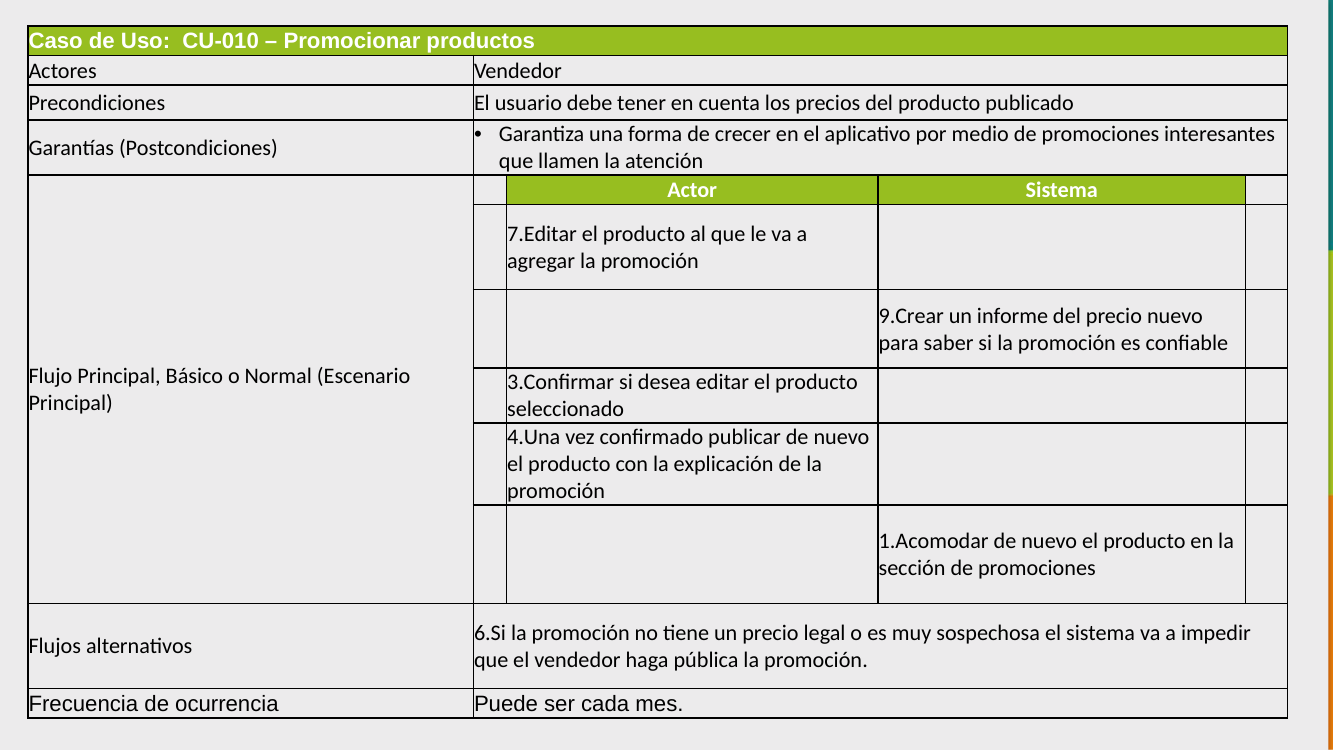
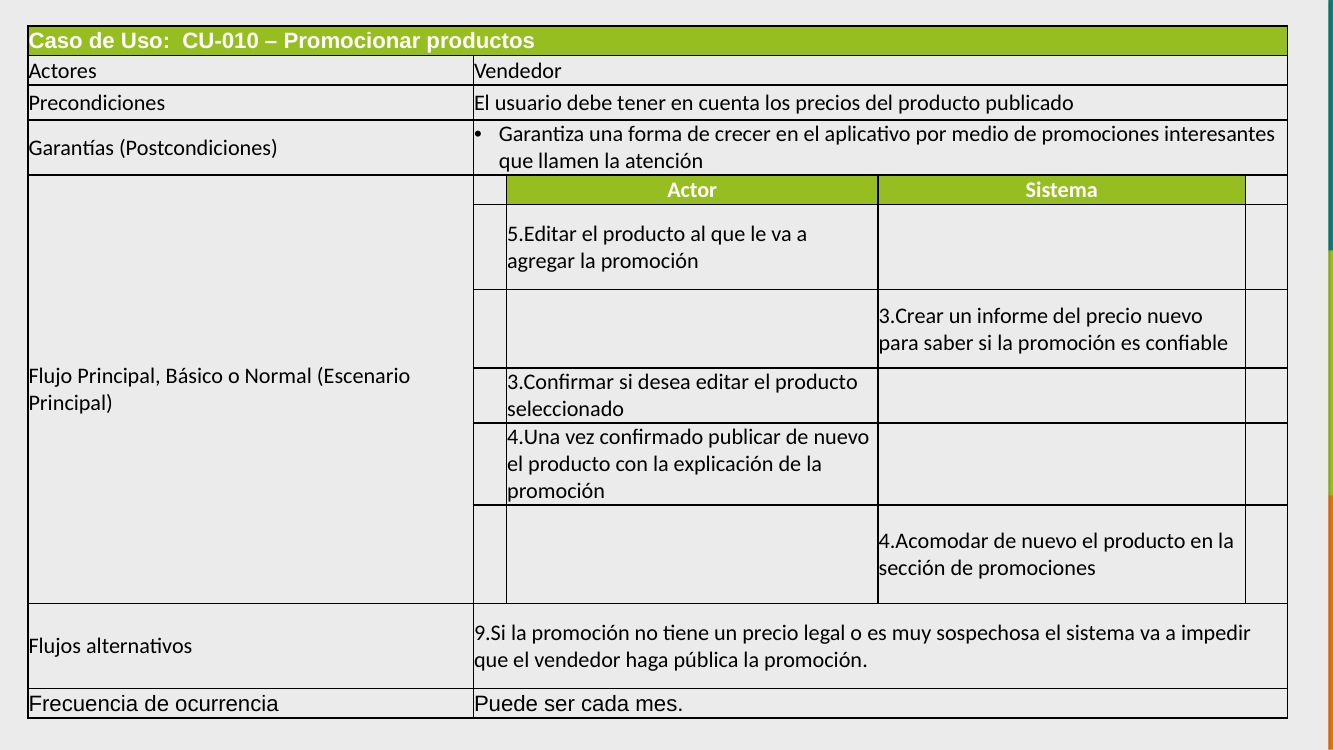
7.Editar: 7.Editar -> 5.Editar
9.Crear: 9.Crear -> 3.Crear
1.Acomodar: 1.Acomodar -> 4.Acomodar
6.Si: 6.Si -> 9.Si
